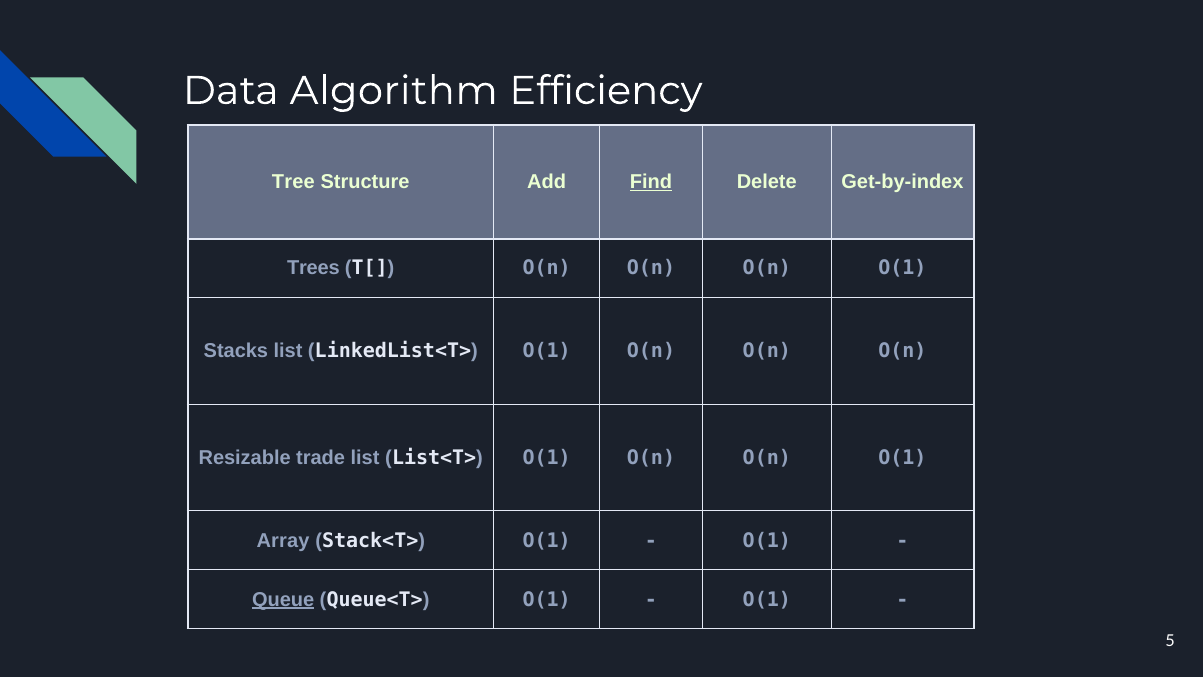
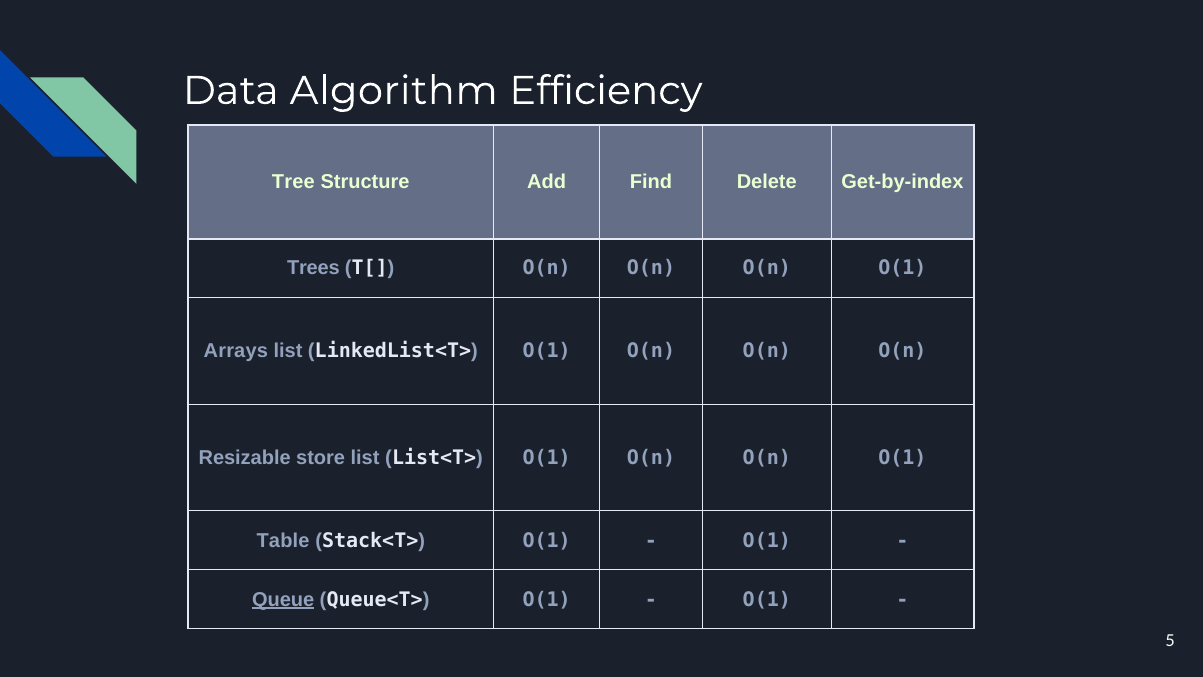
Find underline: present -> none
Stacks: Stacks -> Arrays
trade: trade -> store
Array: Array -> Table
